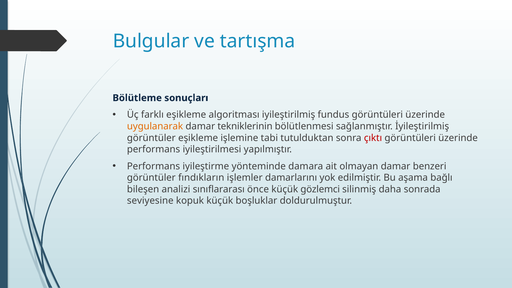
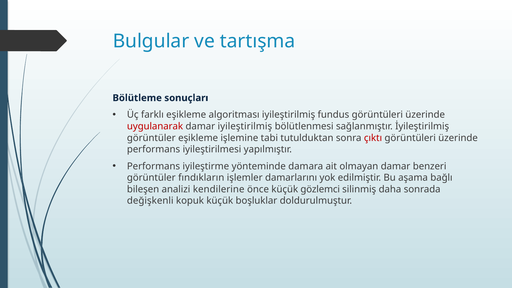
uygulanarak colour: orange -> red
damar tekniklerinin: tekniklerinin -> iyileştirilmiş
sınıflararası: sınıflararası -> kendilerine
seviyesine: seviyesine -> değişkenli
